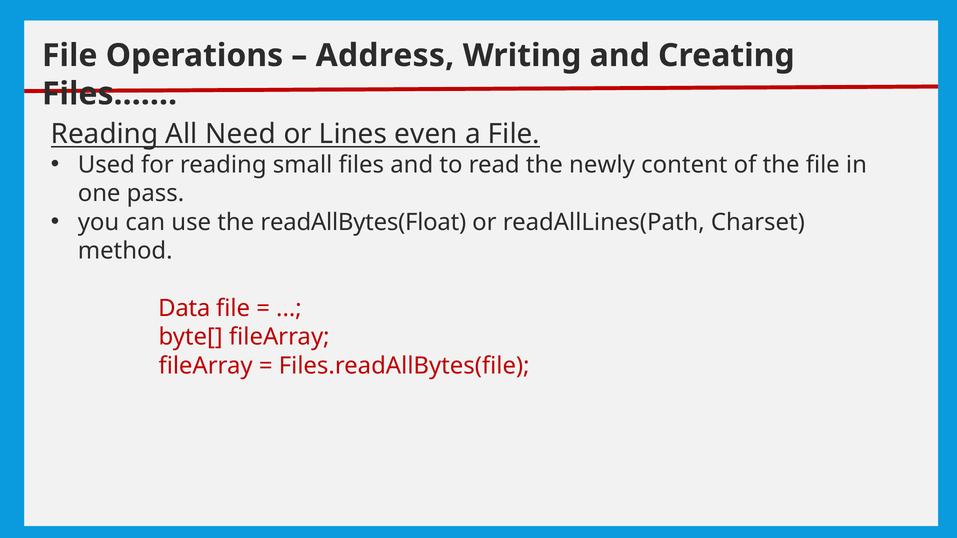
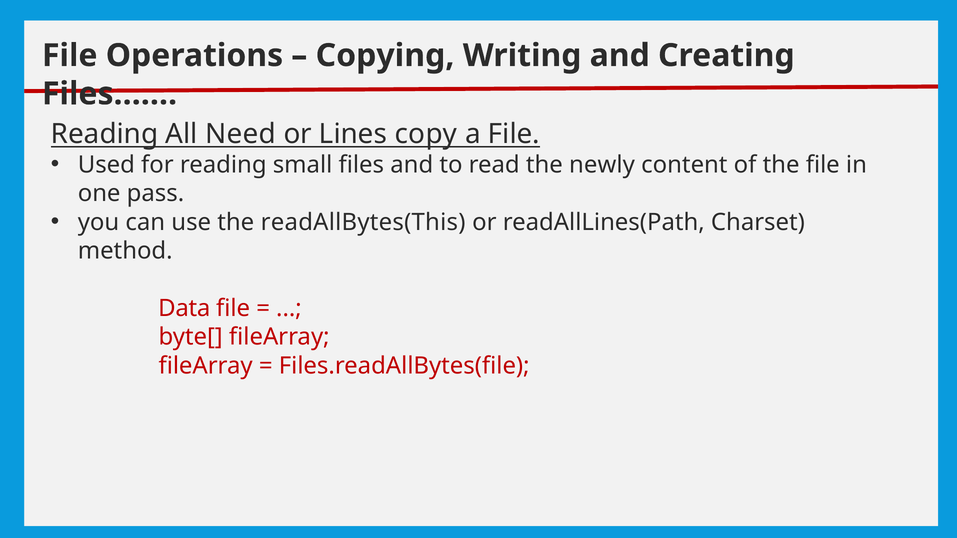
Address: Address -> Copying
even: even -> copy
readAllBytes(Float: readAllBytes(Float -> readAllBytes(This
